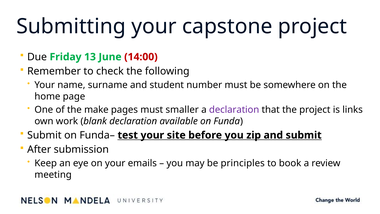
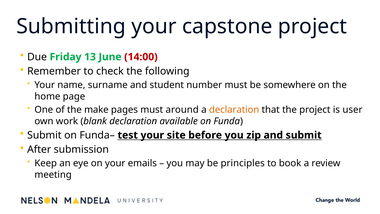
smaller: smaller -> around
declaration at (234, 110) colour: purple -> orange
links: links -> user
